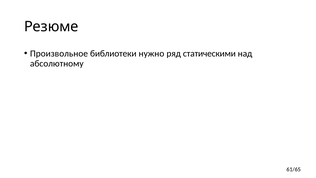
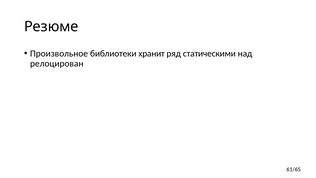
нужно: нужно -> хранит
абсолютному: абсолютному -> релоцирован
